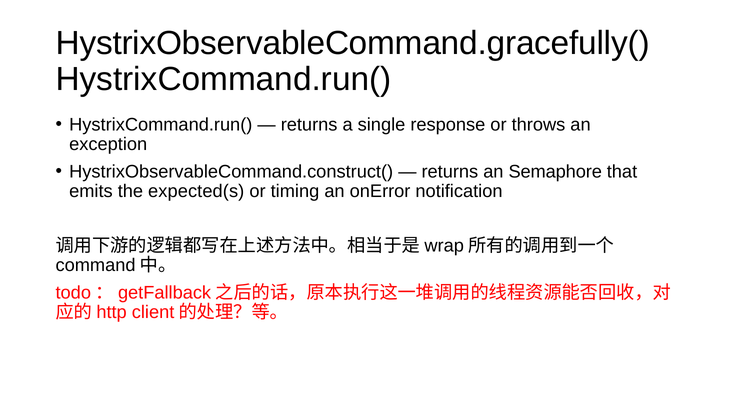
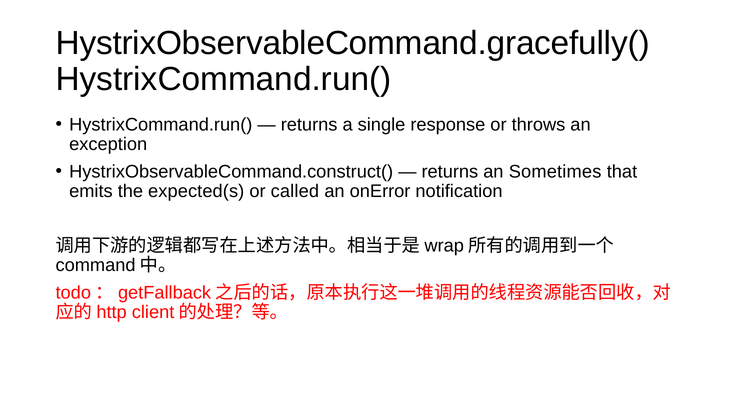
Semaphore: Semaphore -> Sometimes
timing: timing -> called
